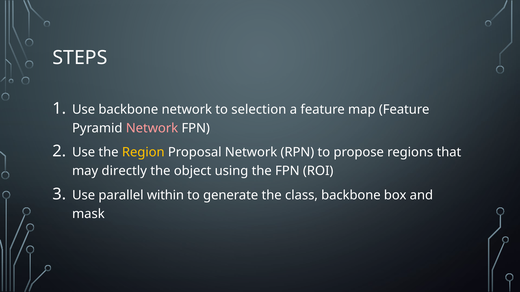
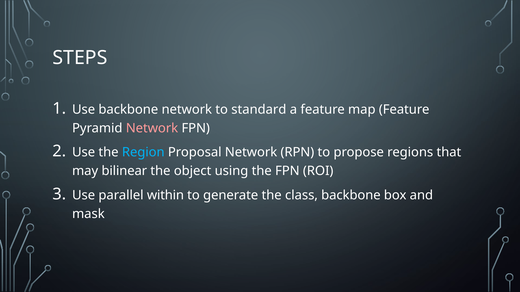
selection: selection -> standard
Region colour: yellow -> light blue
directly: directly -> bilinear
